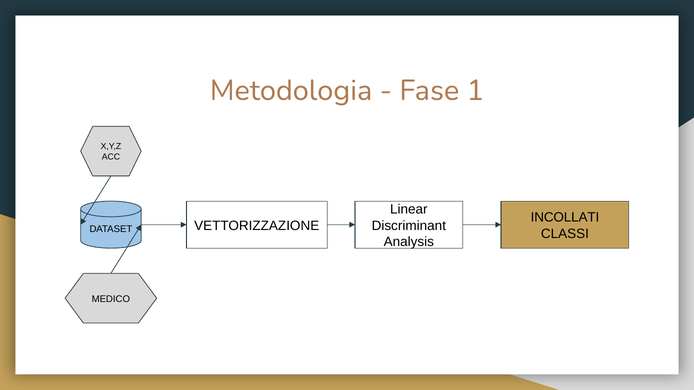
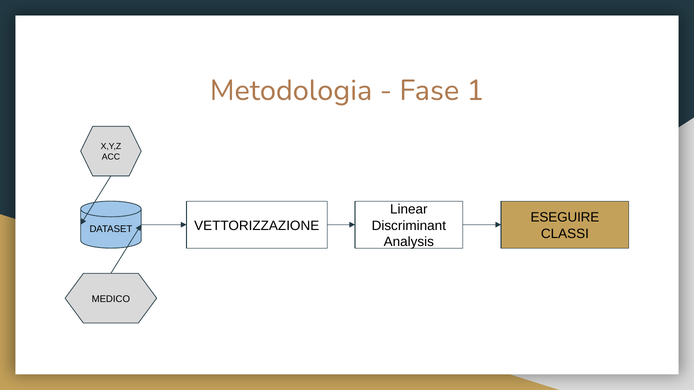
INCOLLATI: INCOLLATI -> ESEGUIRE
